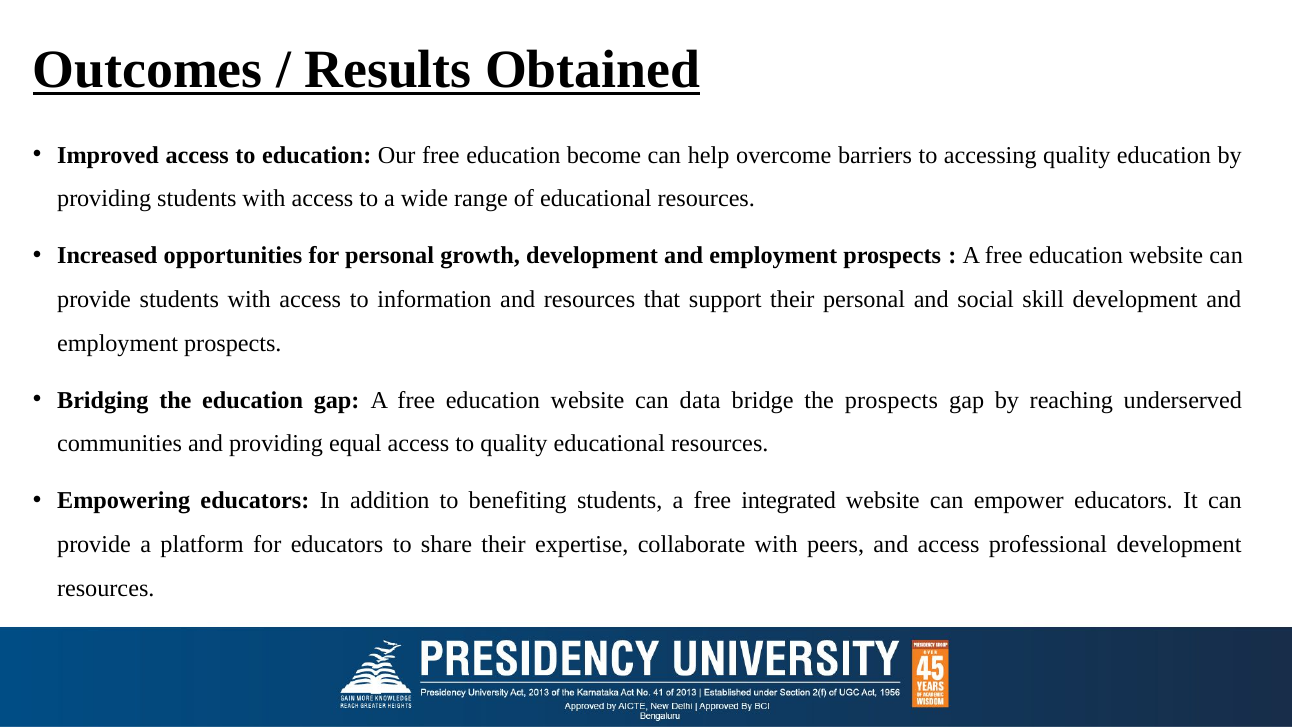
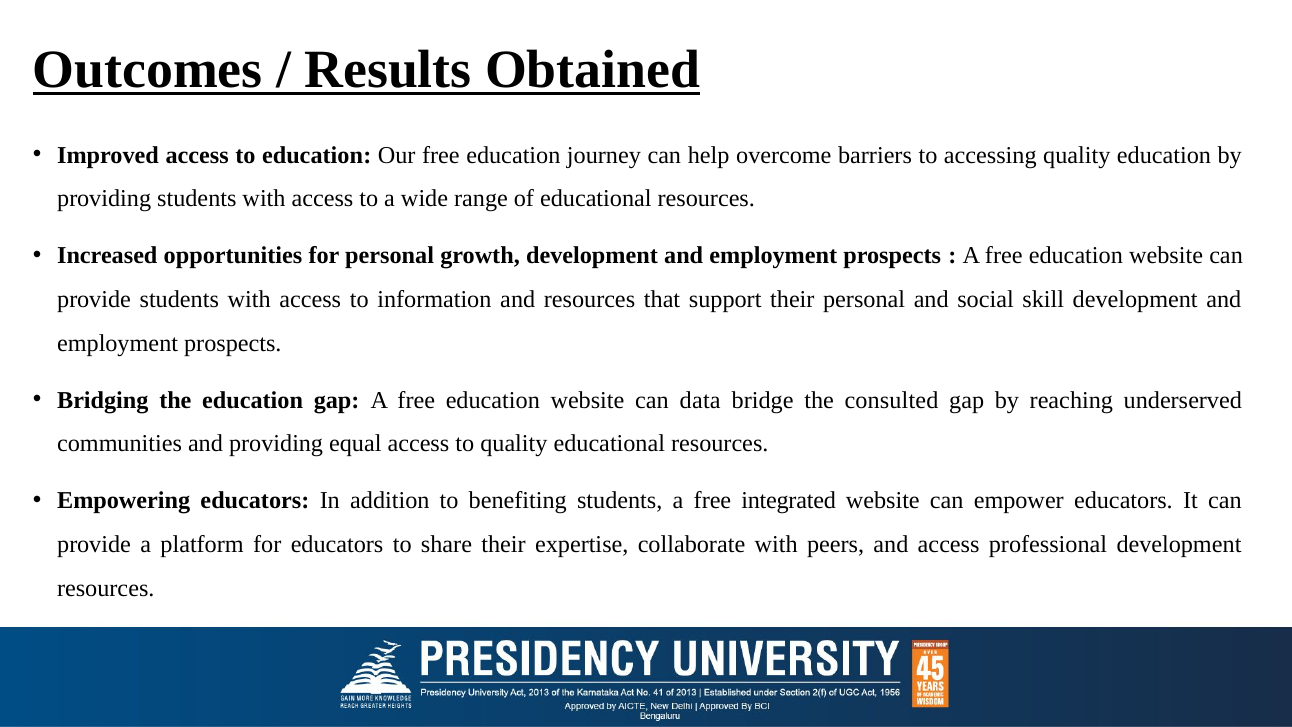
become: become -> journey
the prospects: prospects -> consulted
